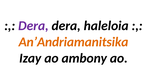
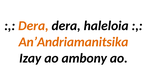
Dera at (33, 26) colour: purple -> orange
